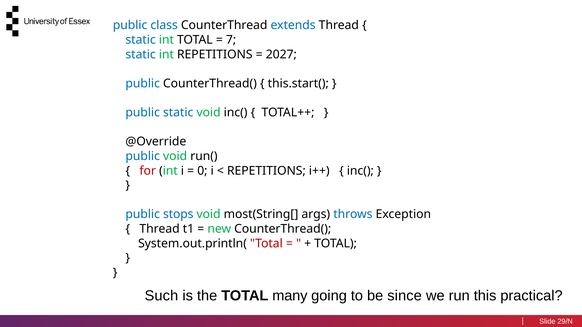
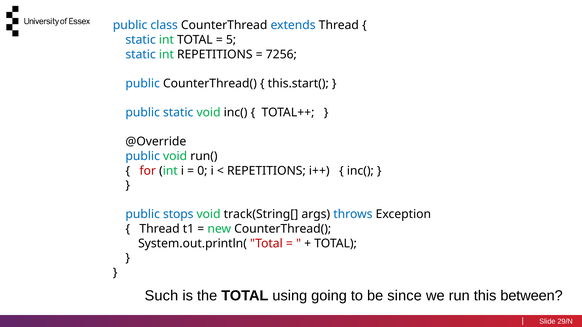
7: 7 -> 5
2027: 2027 -> 7256
most(String[: most(String[ -> track(String[
many: many -> using
practical: practical -> between
